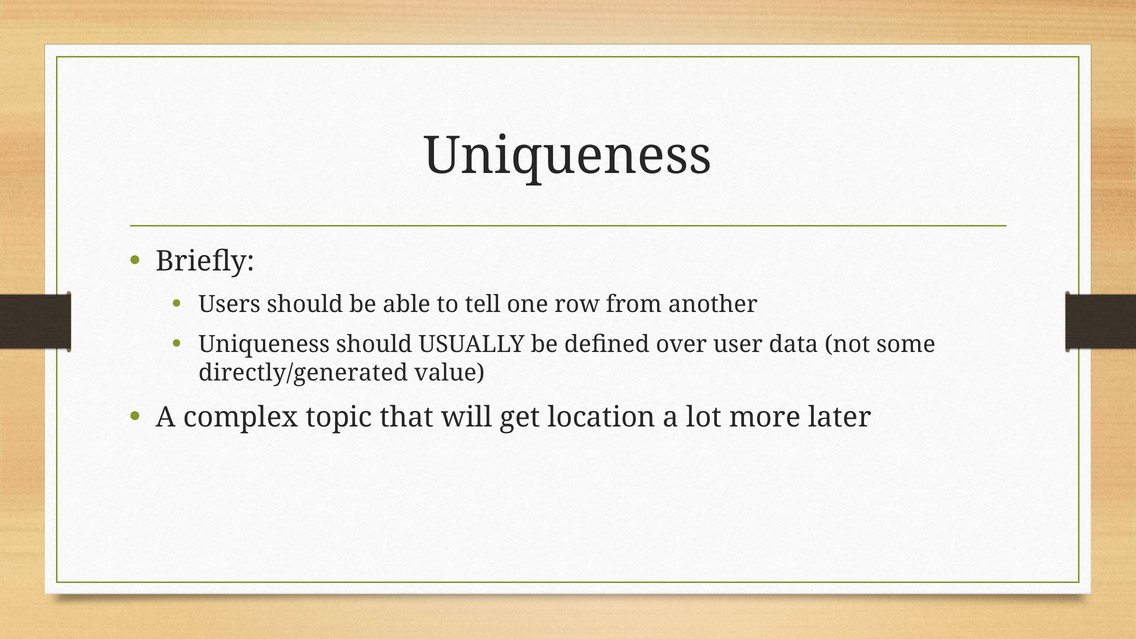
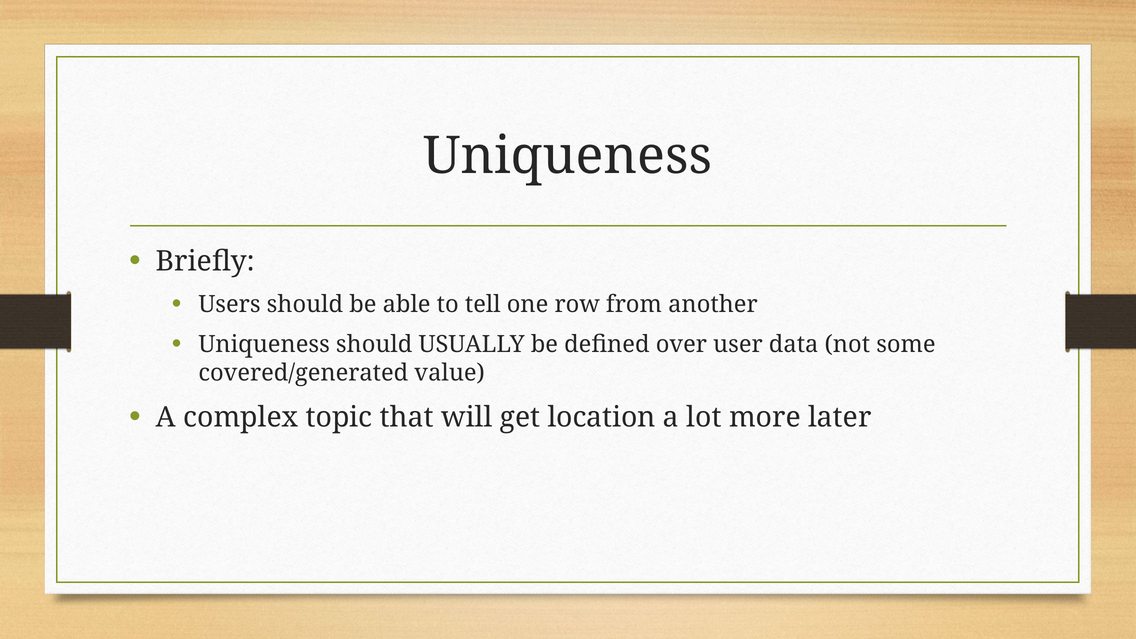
directly/generated: directly/generated -> covered/generated
